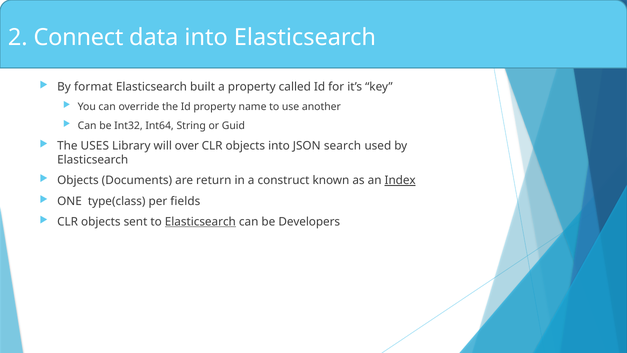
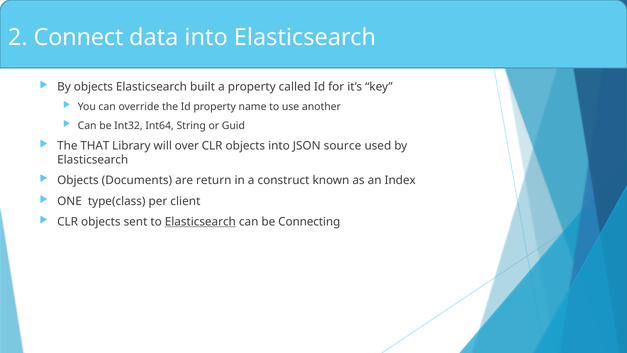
By format: format -> objects
USES: USES -> THAT
search: search -> source
Index underline: present -> none
fields: fields -> client
Developers: Developers -> Connecting
